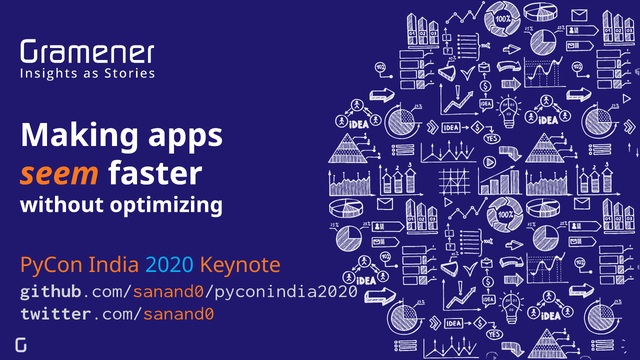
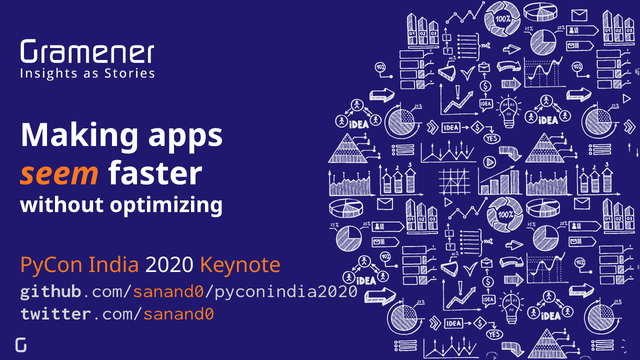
2020 colour: light blue -> white
